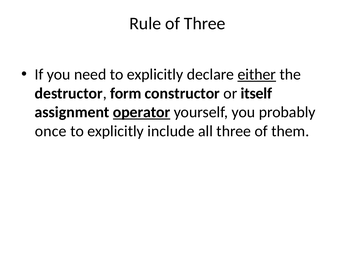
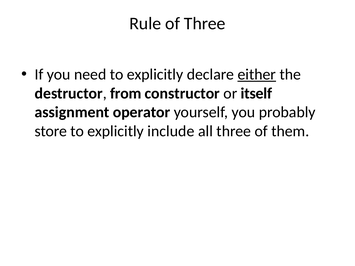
form: form -> from
operator underline: present -> none
once: once -> store
